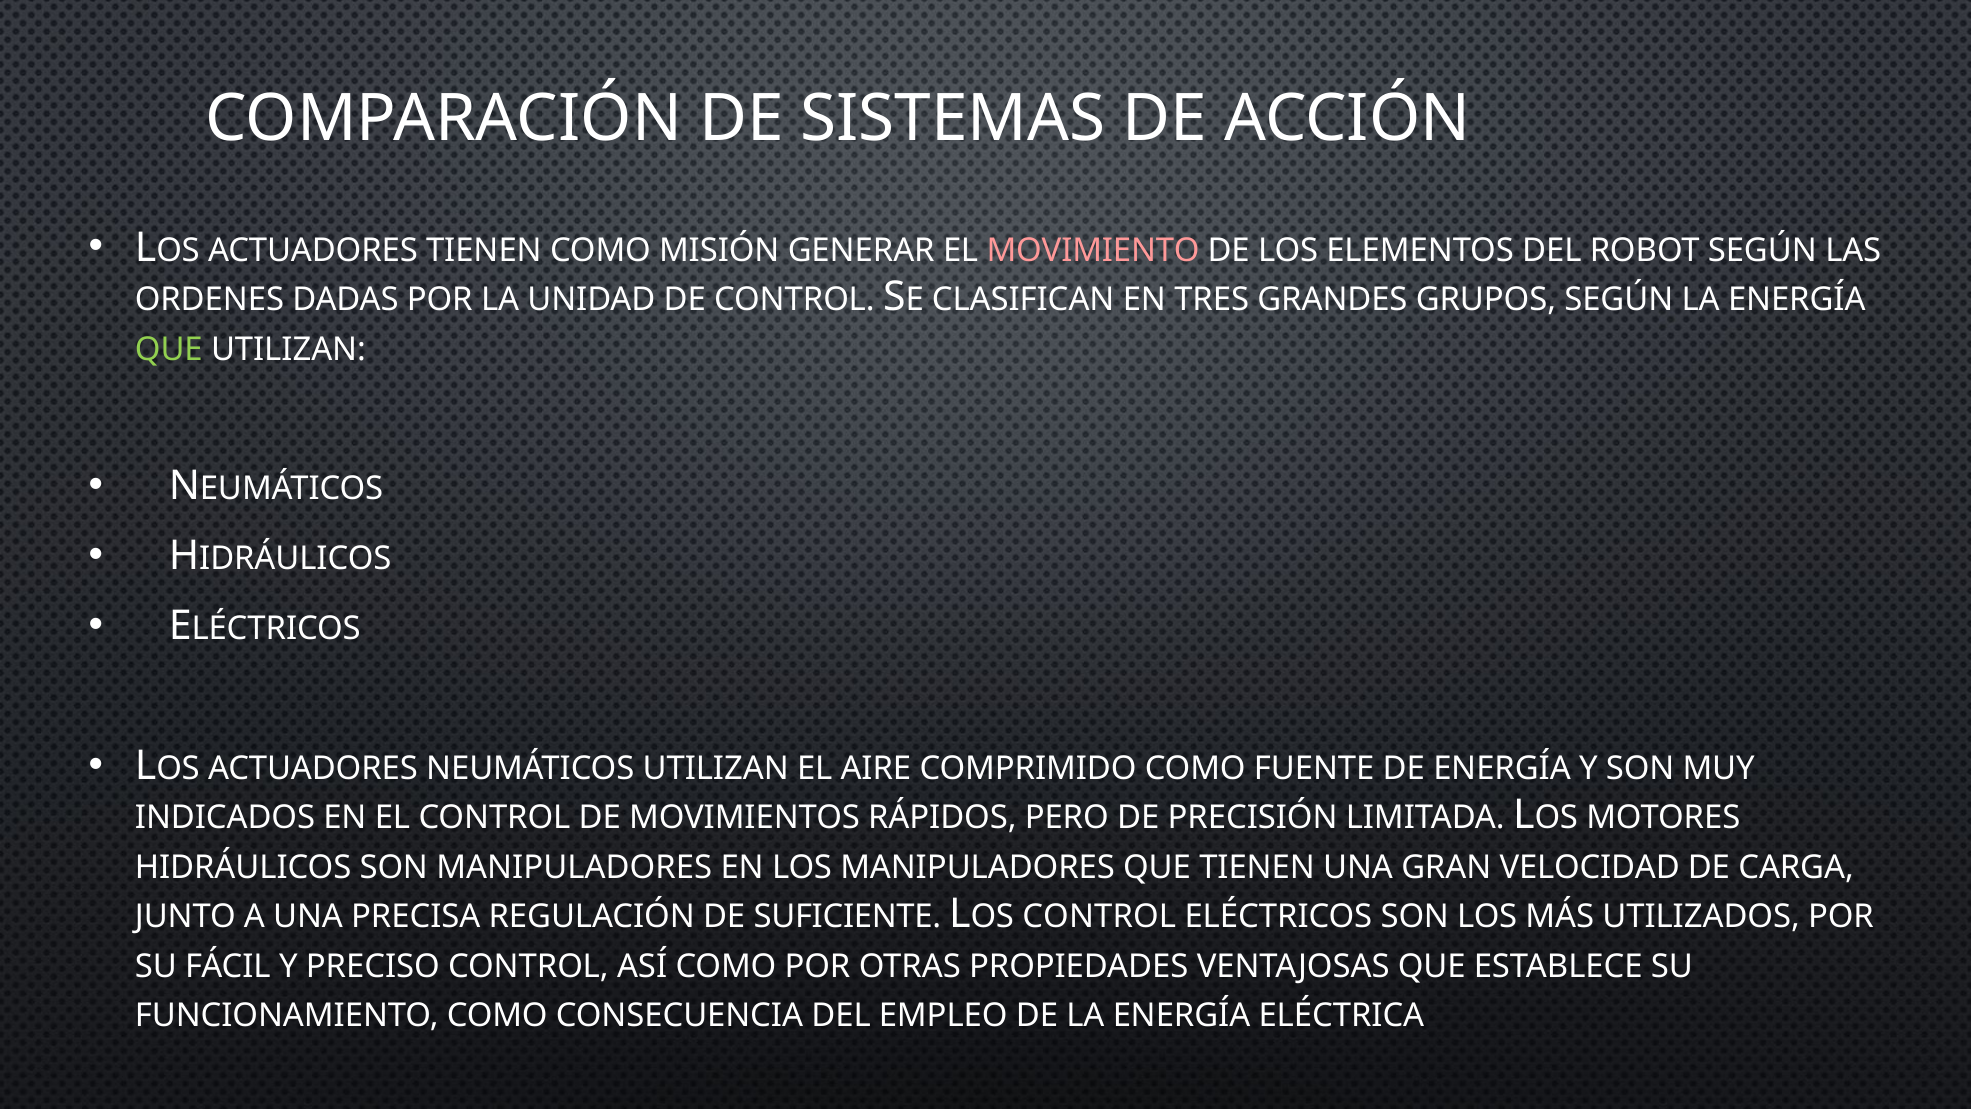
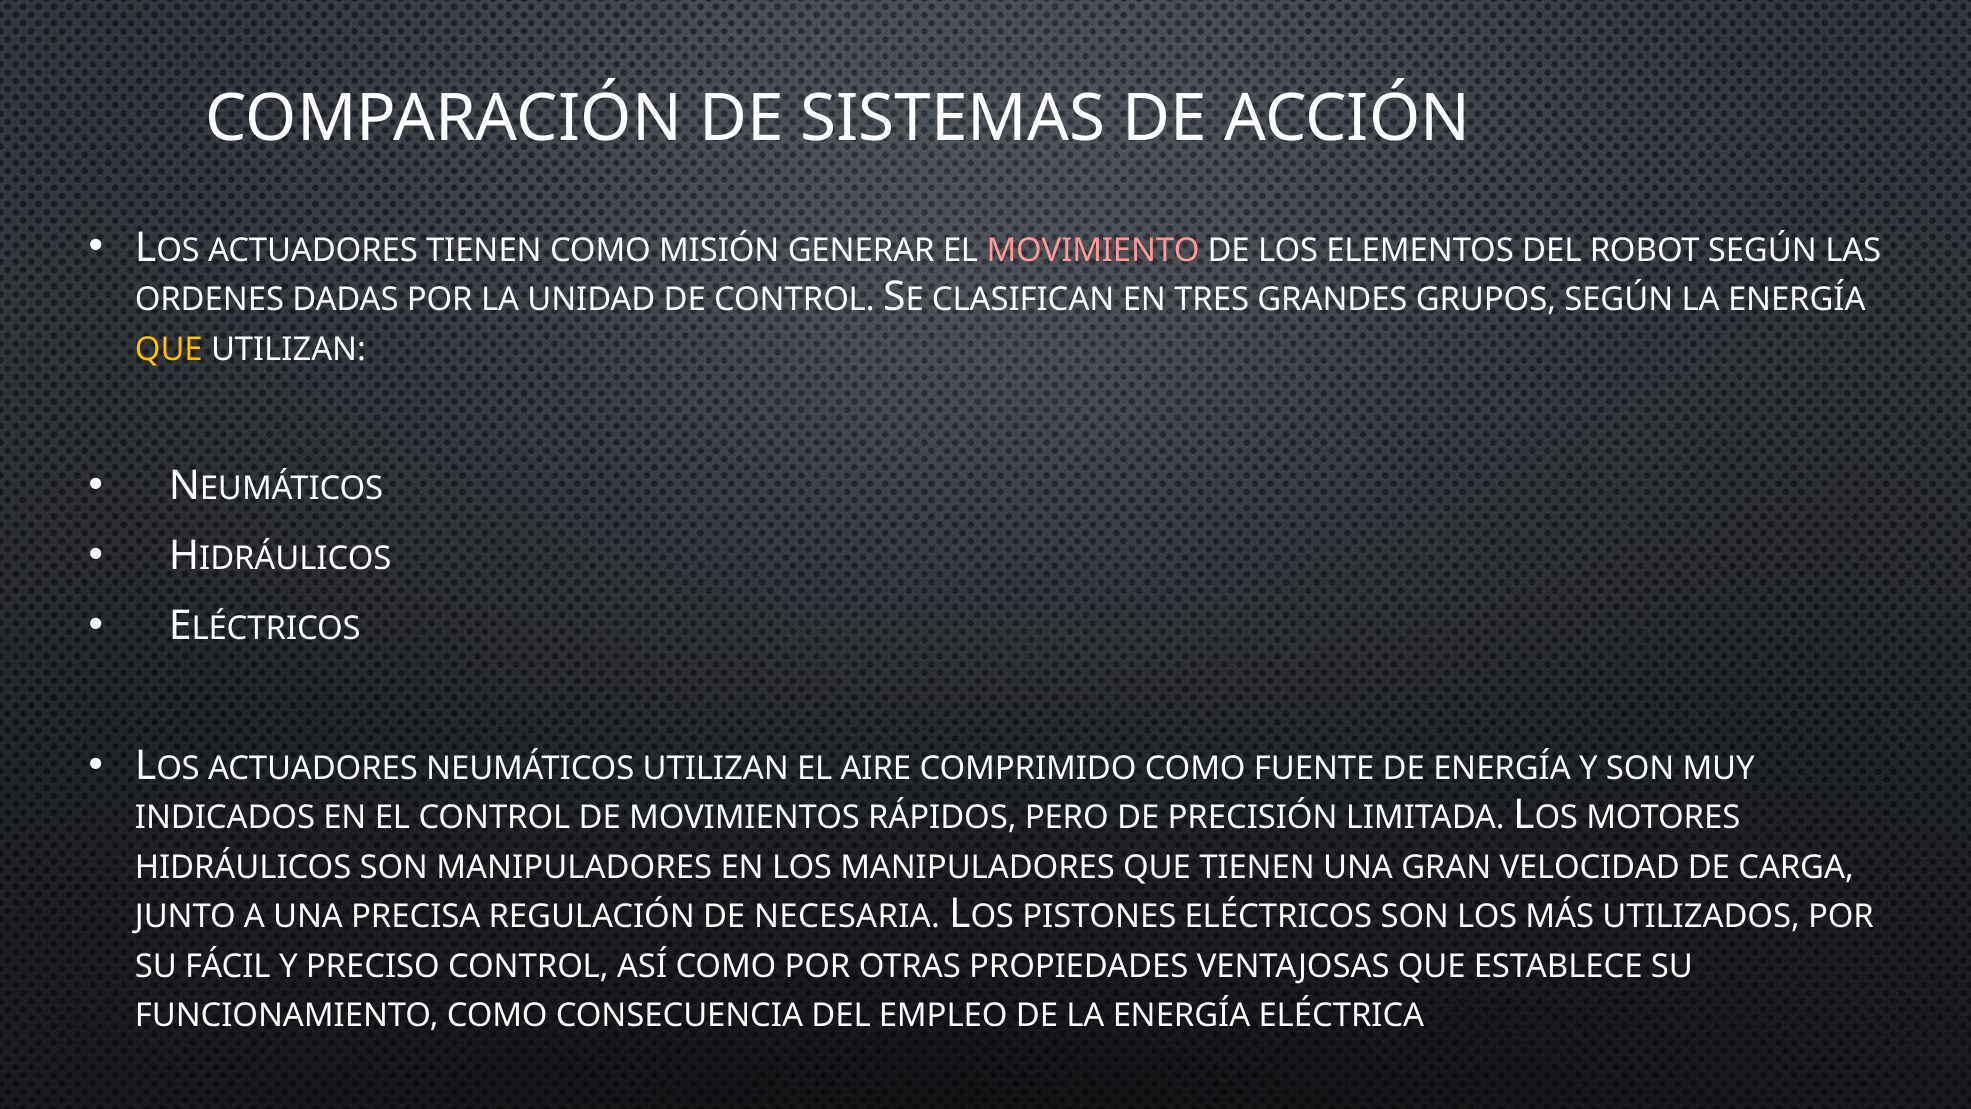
QUE at (169, 349) colour: light green -> yellow
SUFICIENTE: SUFICIENTE -> NECESARIA
CONTROL at (1099, 917): CONTROL -> PISTONES
